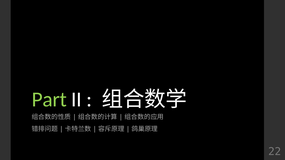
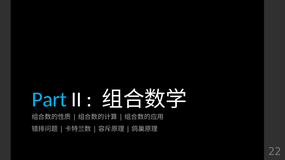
Part colour: light green -> light blue
